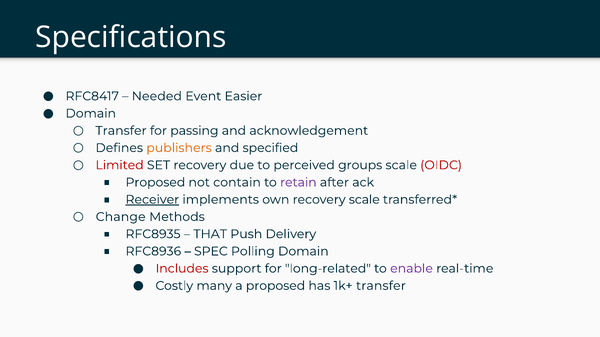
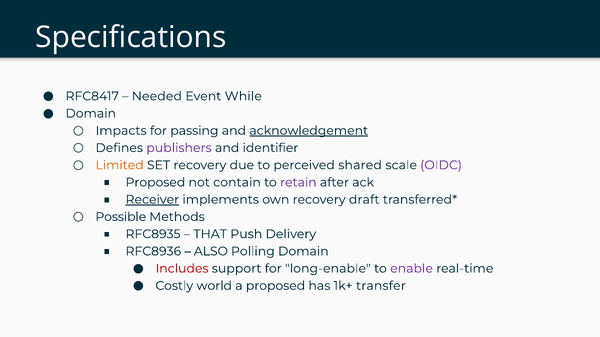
Easier: Easier -> While
Transfer at (121, 131): Transfer -> Impacts
acknowledgement underline: none -> present
publishers colour: orange -> purple
specified: specified -> identifier
Limited colour: red -> orange
groups: groups -> shared
OIDC colour: red -> purple
recovery scale: scale -> draft
Change: Change -> Possible
SPEC: SPEC -> ALSO
long-related: long-related -> long-enable
many: many -> world
